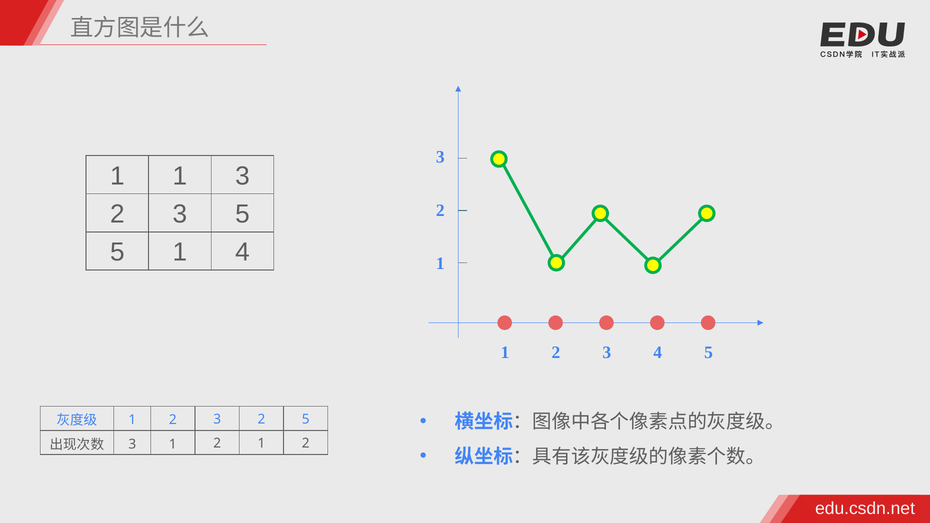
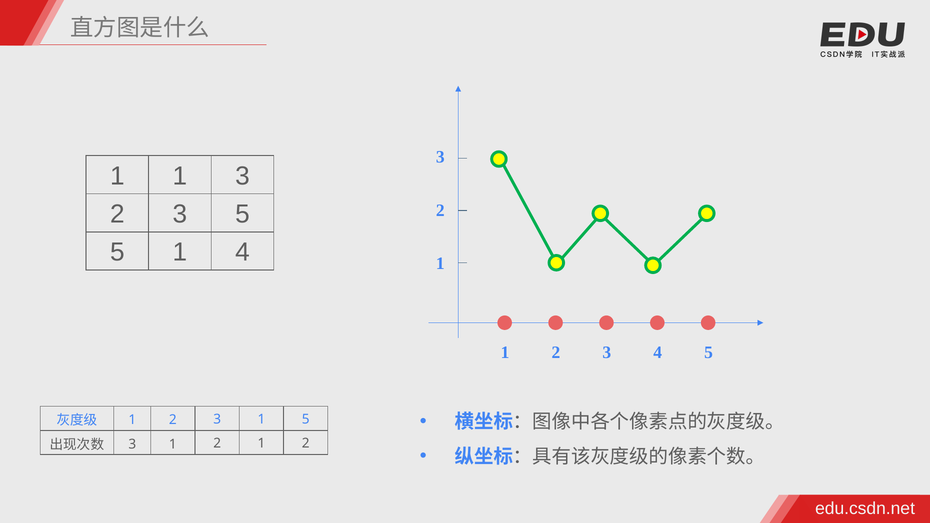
2 3 2: 2 -> 1
